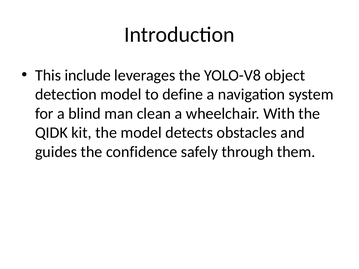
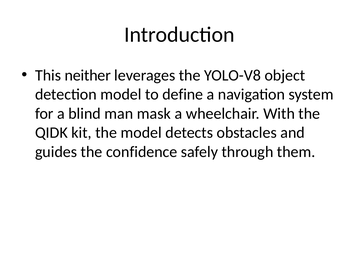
include: include -> neither
clean: clean -> mask
